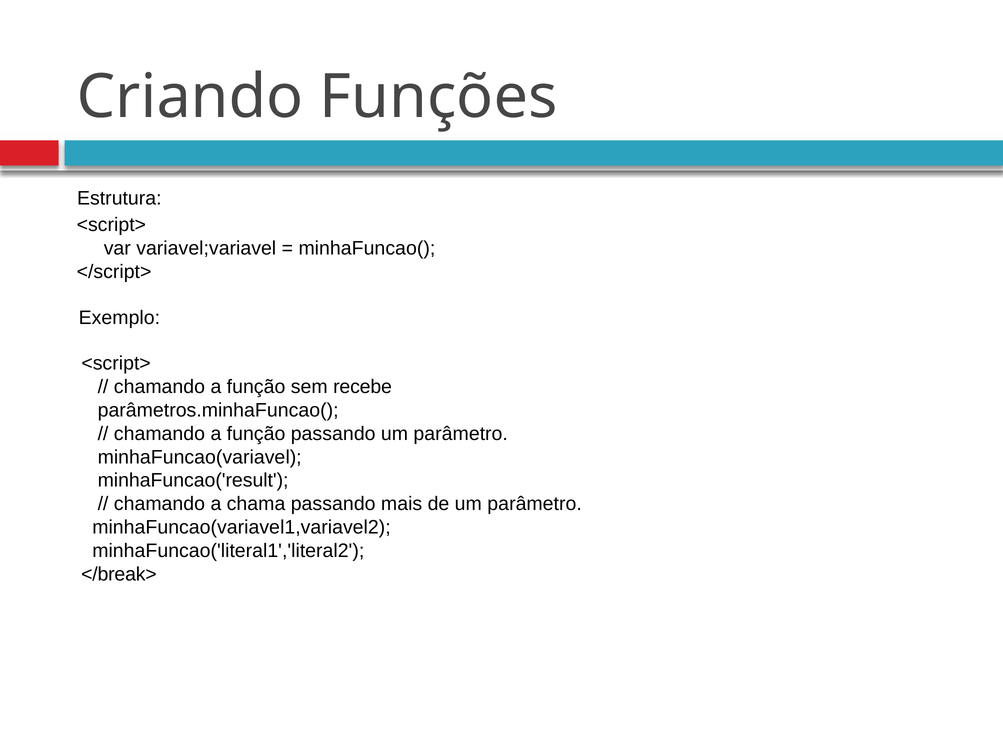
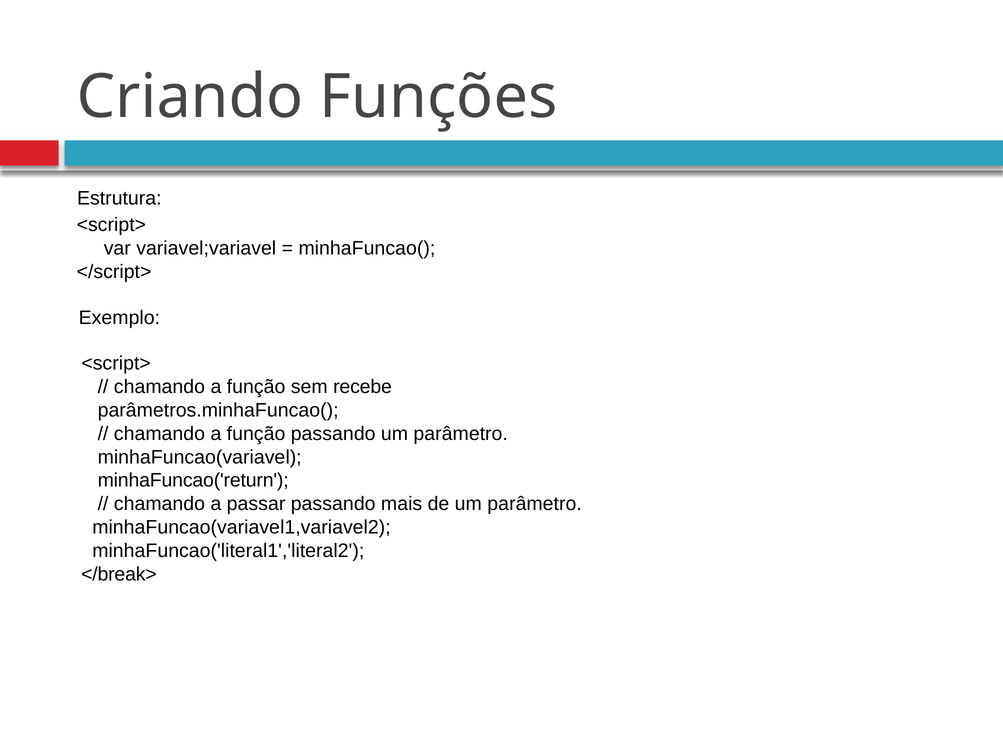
minhaFuncao('result: minhaFuncao('result -> minhaFuncao('return
chama: chama -> passar
